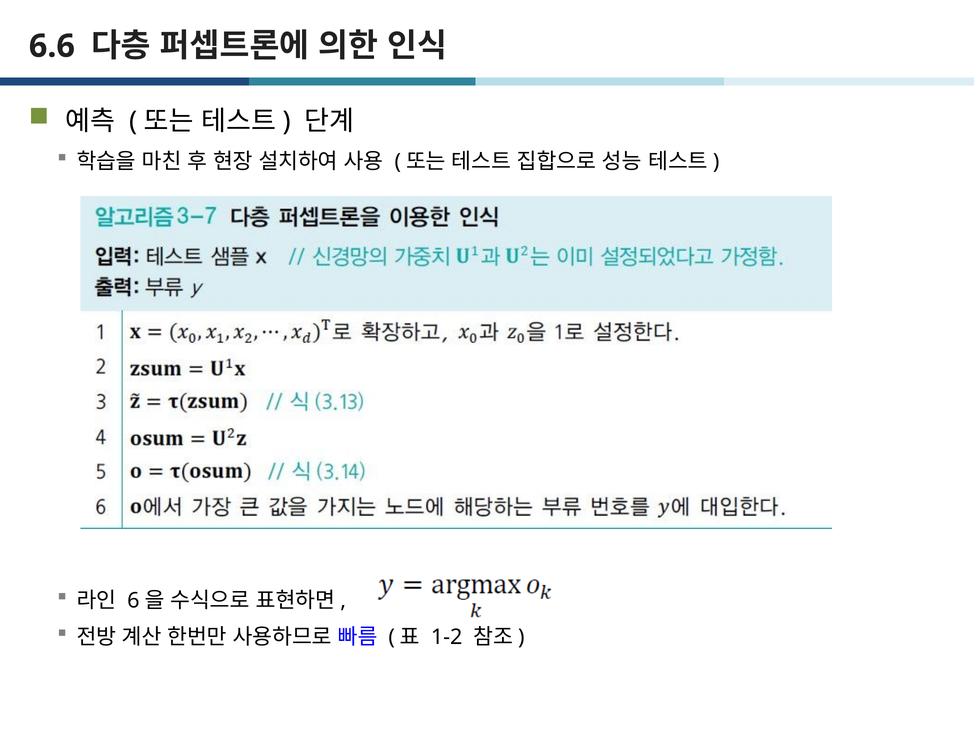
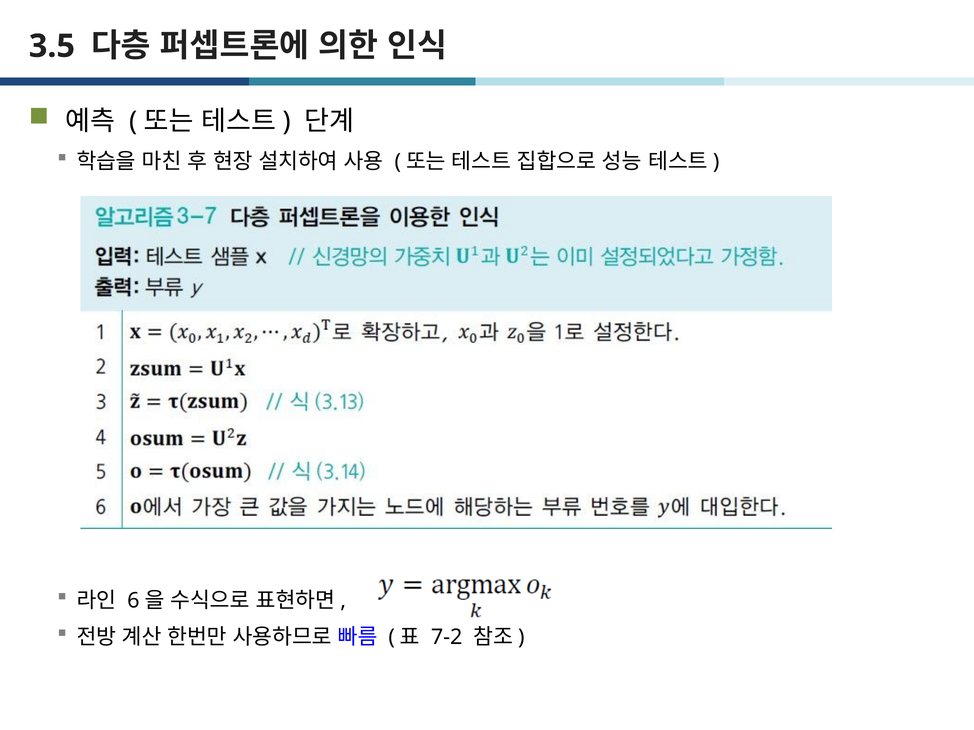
6.6: 6.6 -> 3.5
1-2: 1-2 -> 7-2
